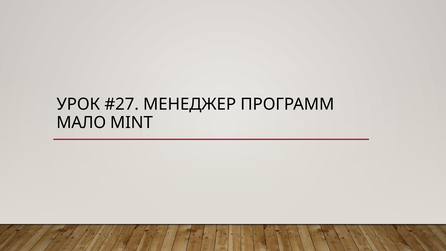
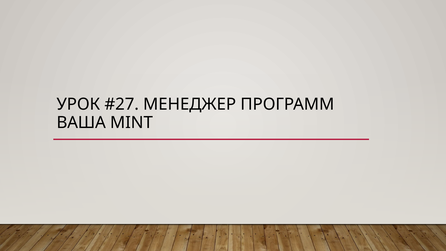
МАЛО: МАЛО -> ВАША
